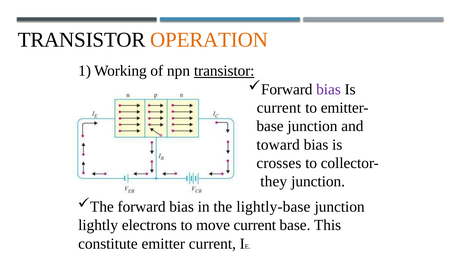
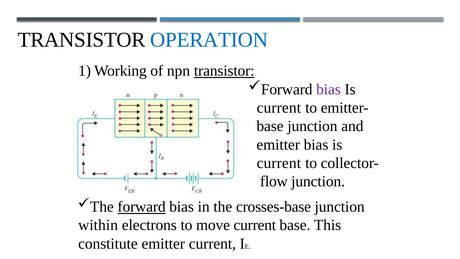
OPERATION colour: orange -> blue
toward at (278, 144): toward -> emitter
crosses at (279, 163): crosses -> current
they: they -> flow
forward at (142, 207) underline: none -> present
lightly-base: lightly-base -> crosses-base
lightly: lightly -> within
